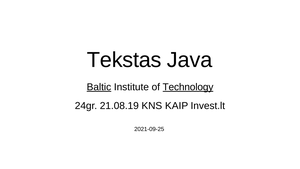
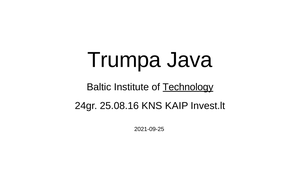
Tekstas: Tekstas -> Trumpa
Baltic underline: present -> none
21.08.19: 21.08.19 -> 25.08.16
